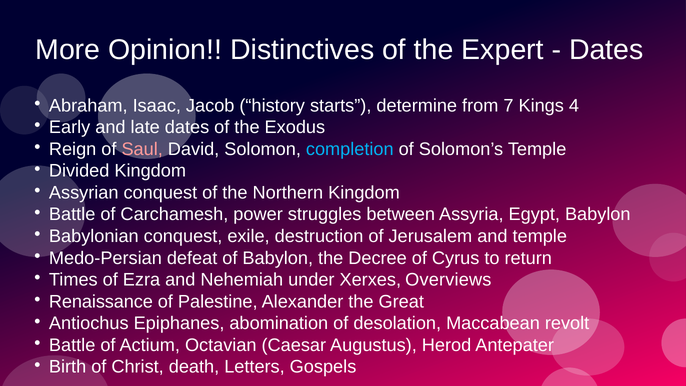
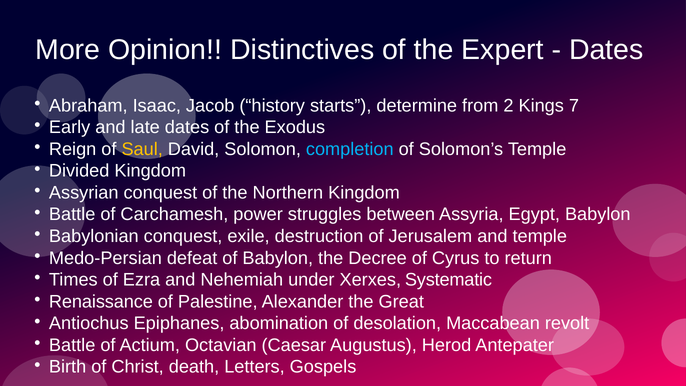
7: 7 -> 2
4: 4 -> 7
Saul colour: pink -> yellow
Overviews: Overviews -> Systematic
